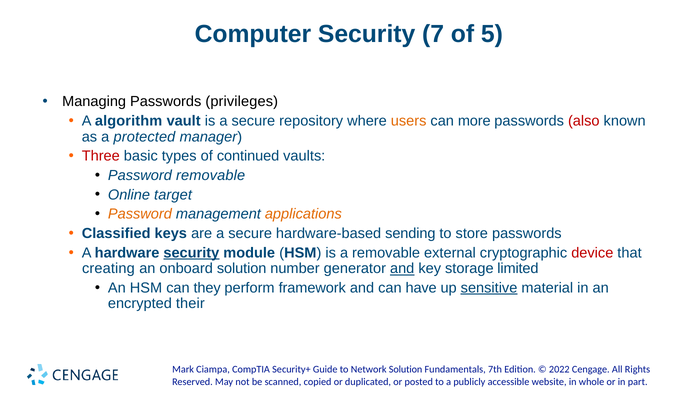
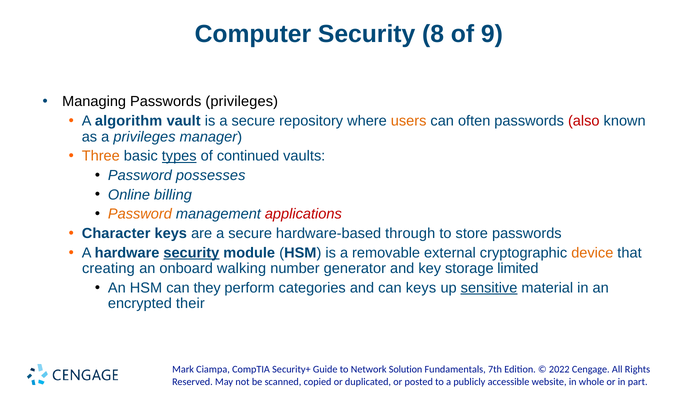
7: 7 -> 8
5: 5 -> 9
more: more -> often
a protected: protected -> privileges
Three colour: red -> orange
types underline: none -> present
Password removable: removable -> possesses
target: target -> billing
applications colour: orange -> red
Classified: Classified -> Character
sending: sending -> through
device colour: red -> orange
onboard solution: solution -> walking
and at (402, 268) underline: present -> none
framework: framework -> categories
can have: have -> keys
